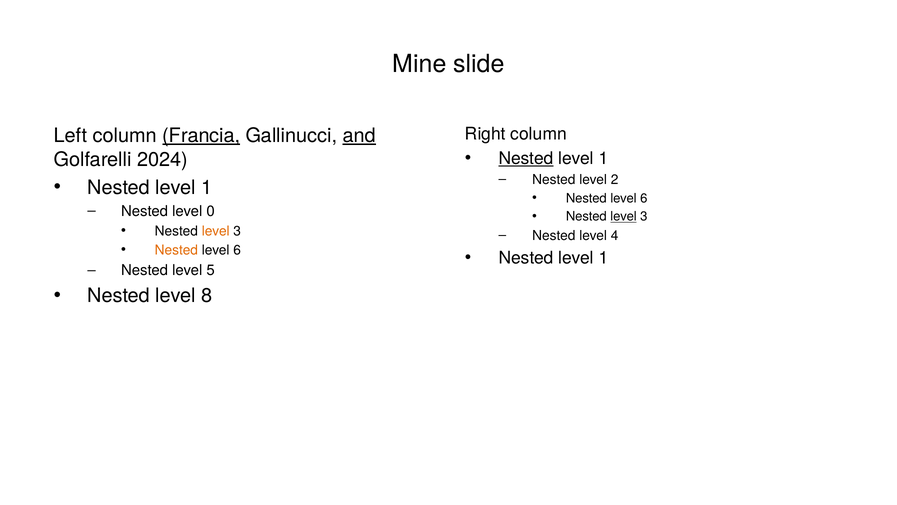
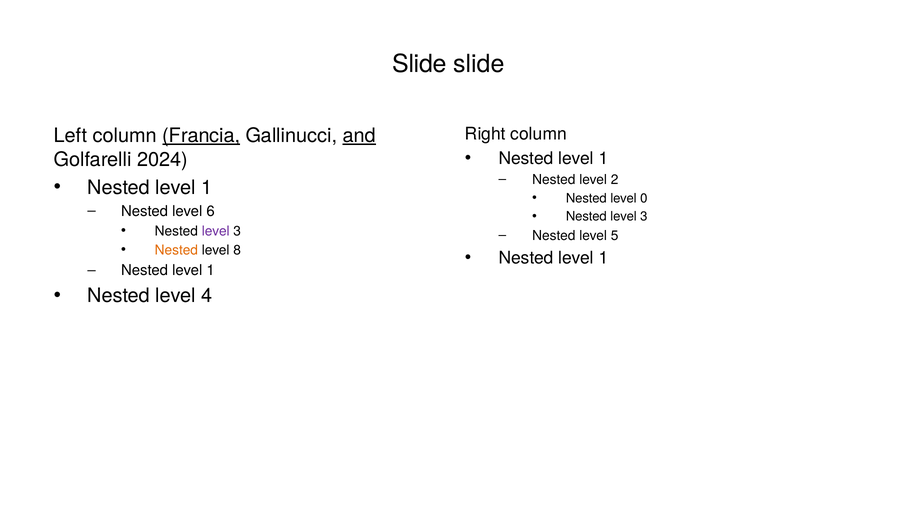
Mine at (419, 64): Mine -> Slide
Nested at (526, 158) underline: present -> none
6 at (644, 198): 6 -> 0
0: 0 -> 6
level at (624, 216) underline: present -> none
level at (216, 231) colour: orange -> purple
4: 4 -> 5
6 at (237, 250): 6 -> 8
5 at (211, 270): 5 -> 1
8: 8 -> 4
